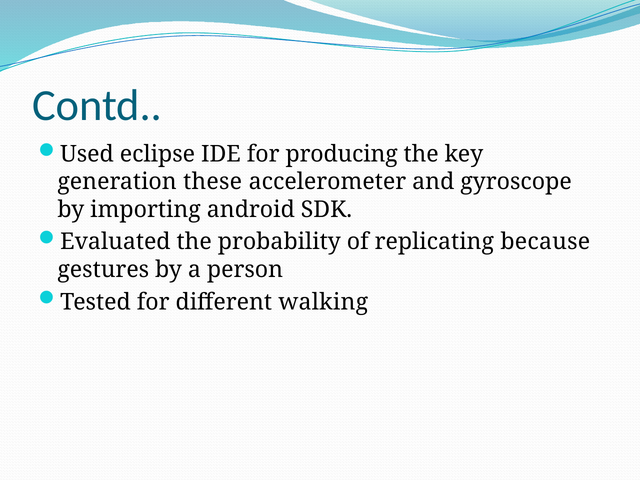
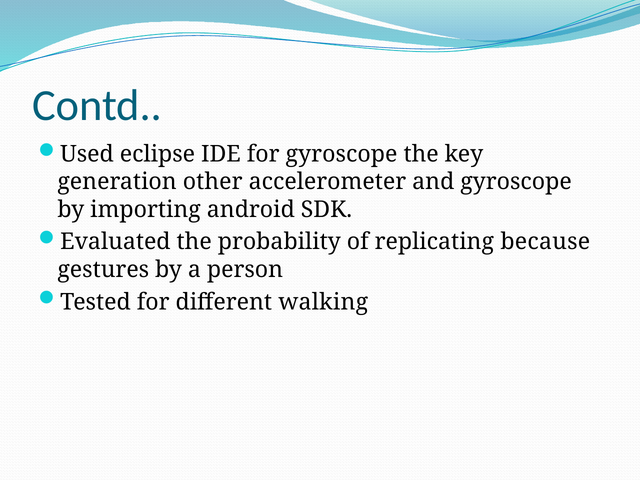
for producing: producing -> gyroscope
these: these -> other
